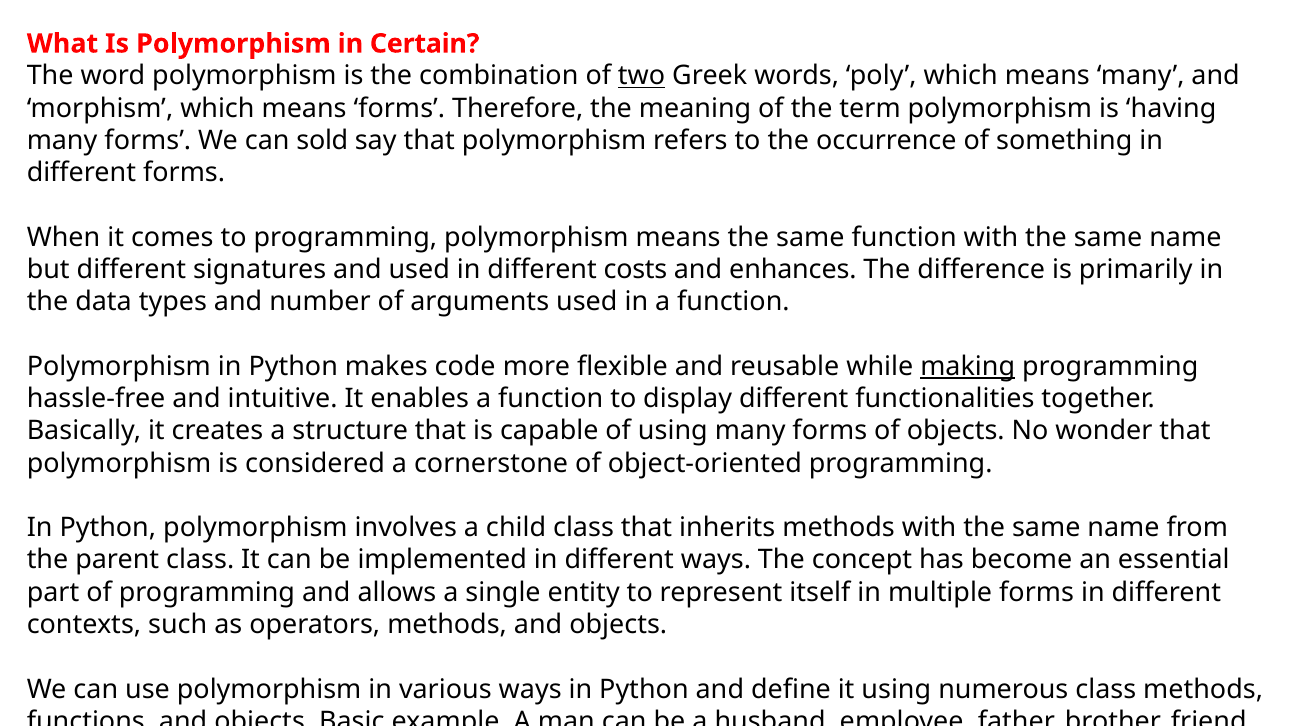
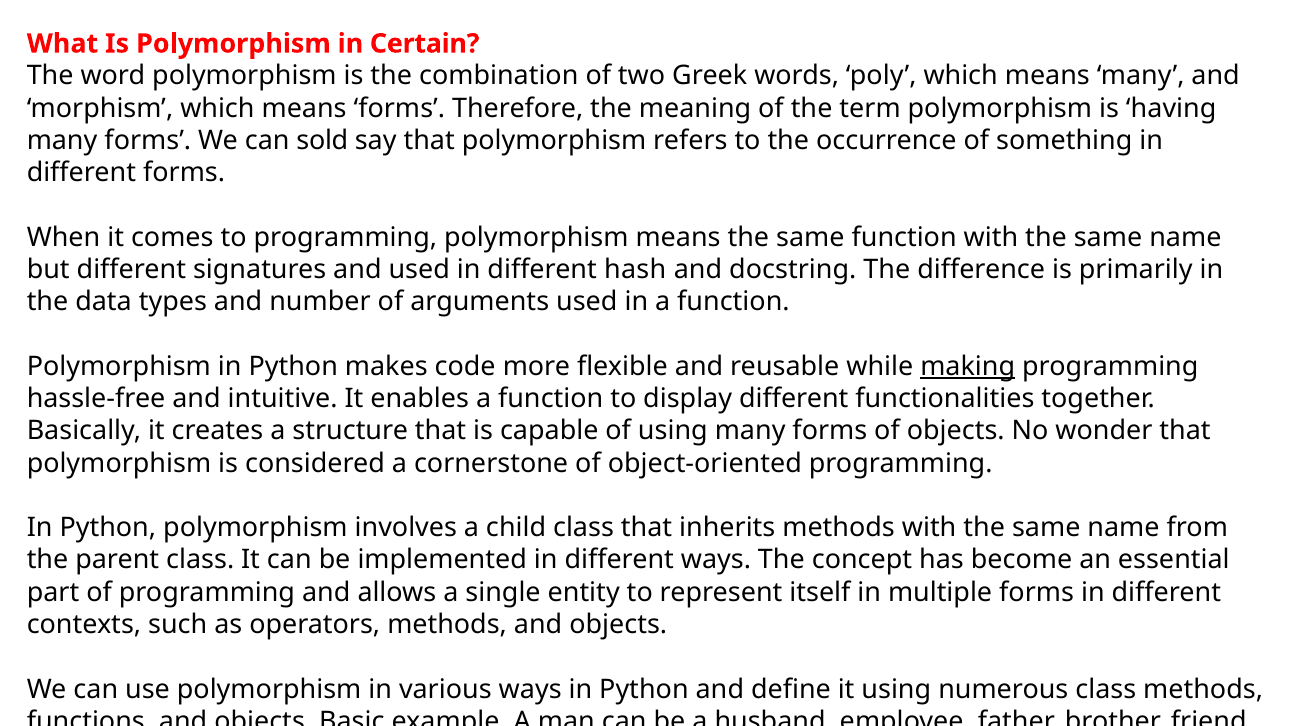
two underline: present -> none
costs: costs -> hash
enhances: enhances -> docstring
